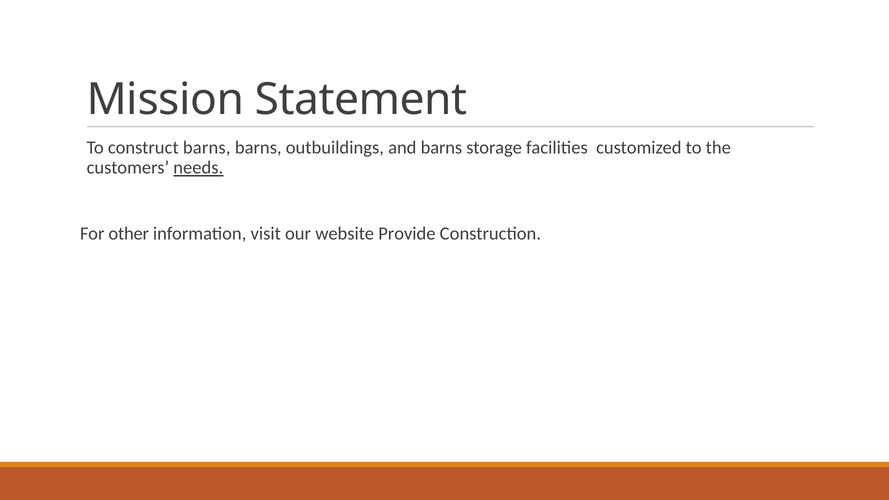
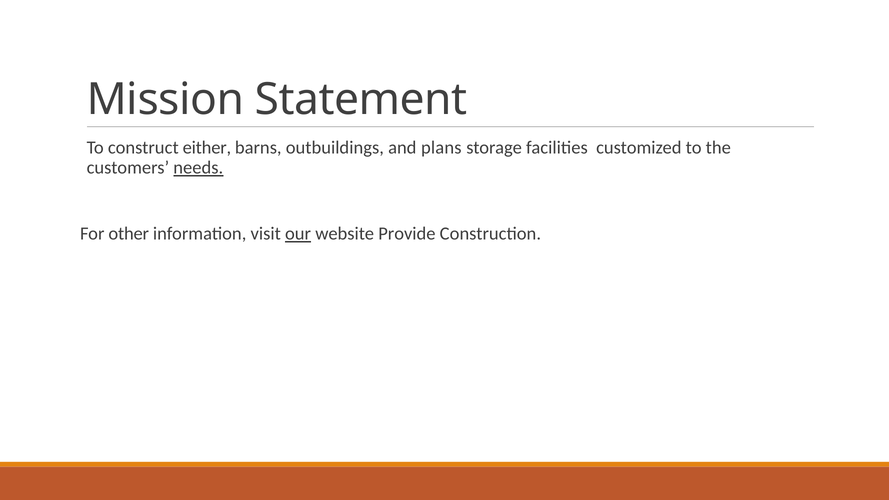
construct barns: barns -> either
and barns: barns -> plans
our underline: none -> present
